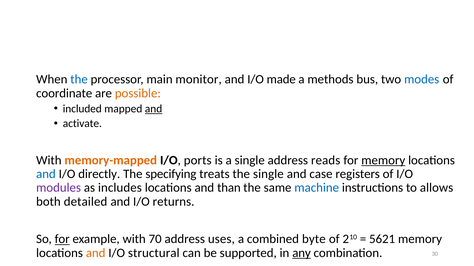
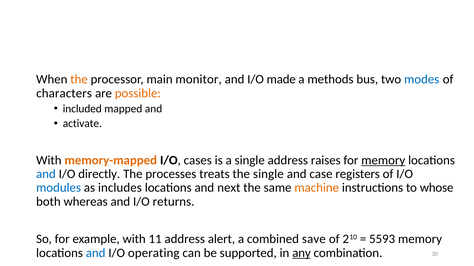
the at (79, 80) colour: blue -> orange
coordinate: coordinate -> characters
and at (154, 109) underline: present -> none
ports: ports -> cases
reads: reads -> raises
specifying: specifying -> processes
modules colour: purple -> blue
than: than -> next
machine colour: blue -> orange
allows: allows -> whose
detailed: detailed -> whereas
for at (62, 240) underline: present -> none
70: 70 -> 11
uses: uses -> alert
byte: byte -> save
5621: 5621 -> 5593
and at (96, 254) colour: orange -> blue
structural: structural -> operating
